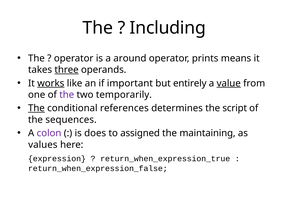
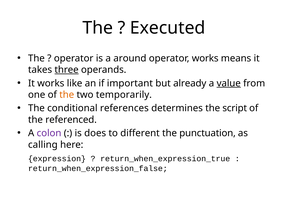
Including: Including -> Executed
operator prints: prints -> works
works at (51, 83) underline: present -> none
entirely: entirely -> already
the at (67, 95) colour: purple -> orange
The at (36, 108) underline: present -> none
sequences: sequences -> referenced
assigned: assigned -> different
maintaining: maintaining -> punctuation
values: values -> calling
